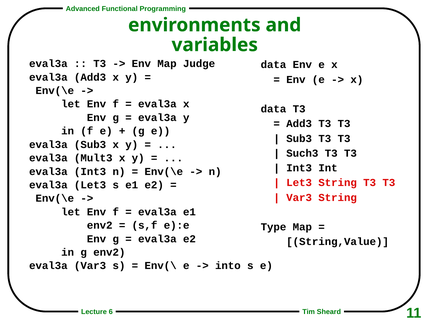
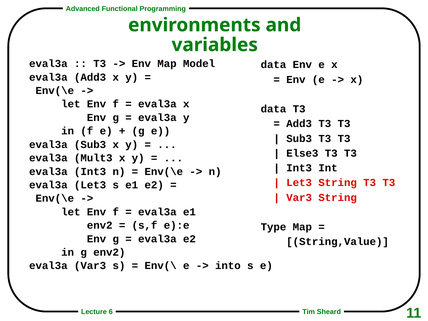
Judge: Judge -> Model
Such3: Such3 -> Else3
